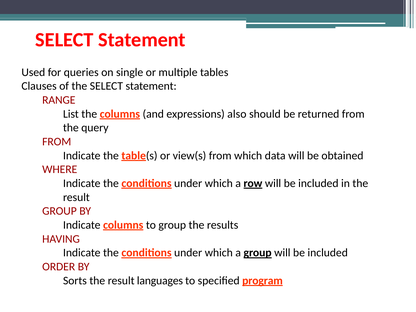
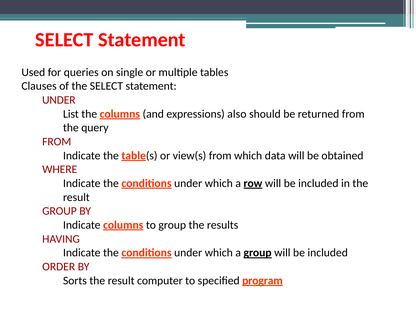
RANGE at (59, 100): RANGE -> UNDER
languages: languages -> computer
